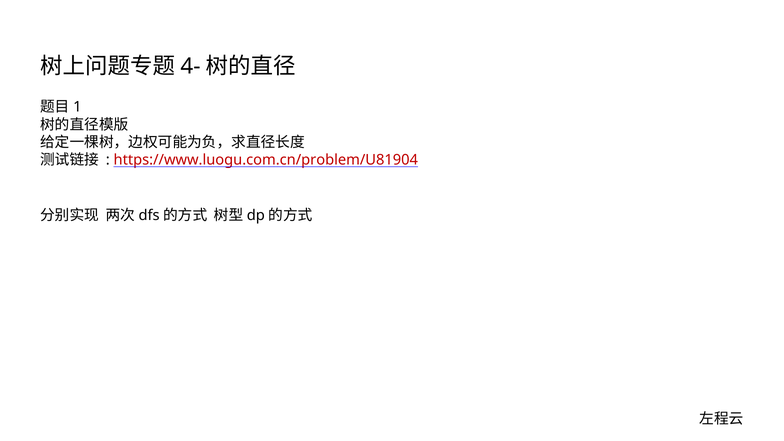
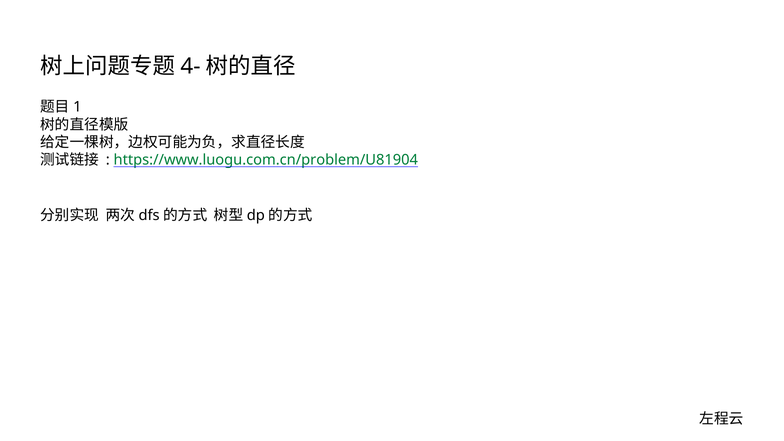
https://www.luogu.com.cn/problem/U81904 colour: red -> green
